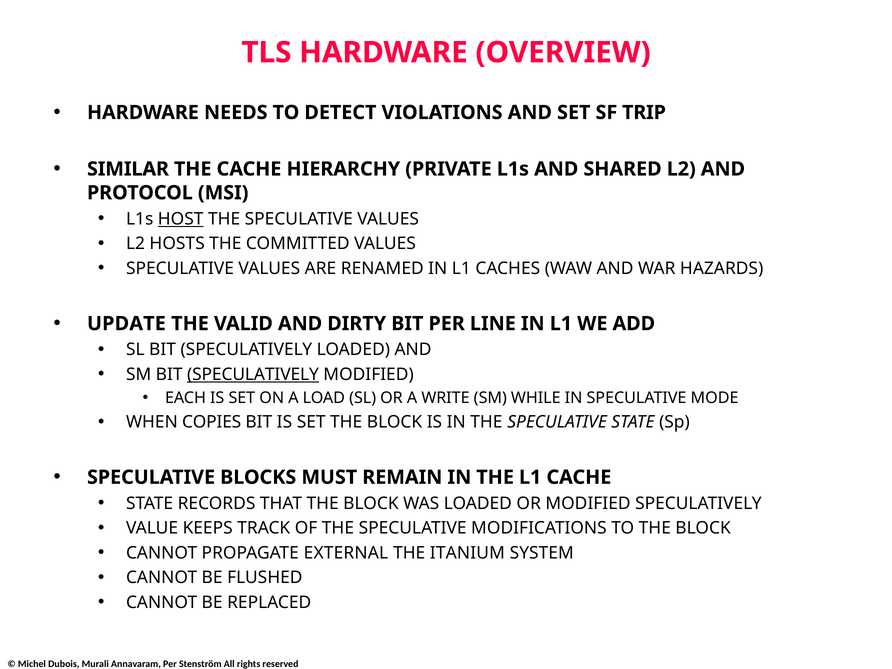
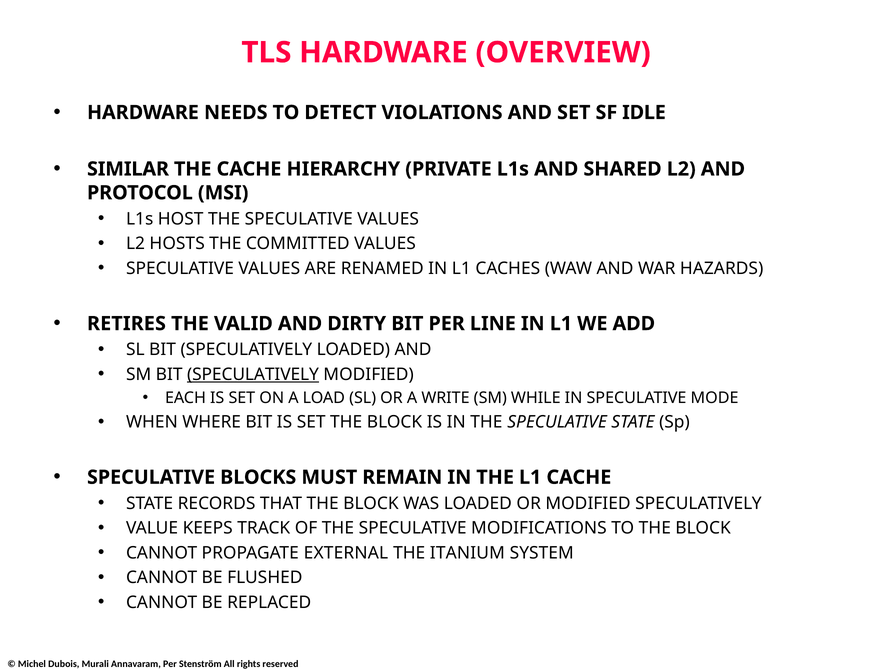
TRIP: TRIP -> IDLE
HOST underline: present -> none
UPDATE: UPDATE -> RETIRES
COPIES: COPIES -> WHERE
